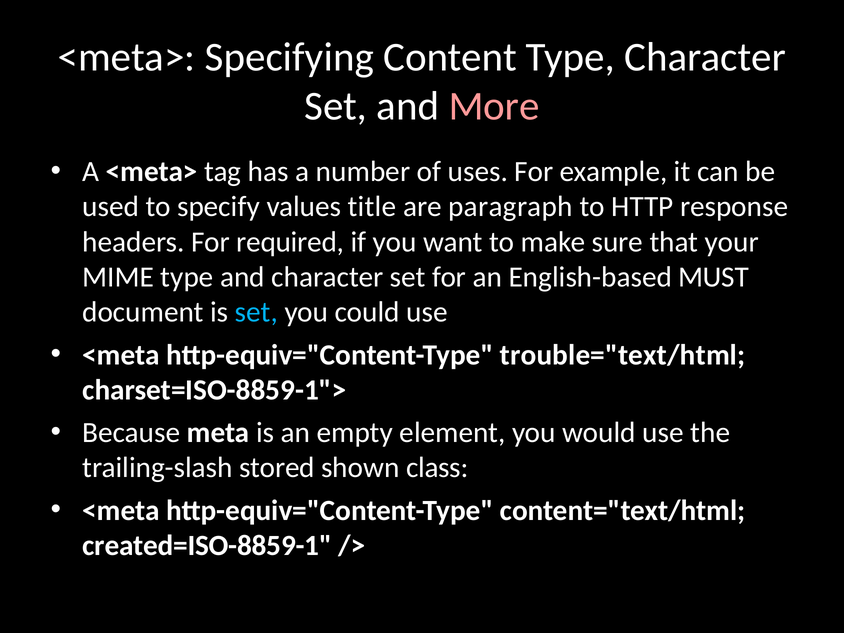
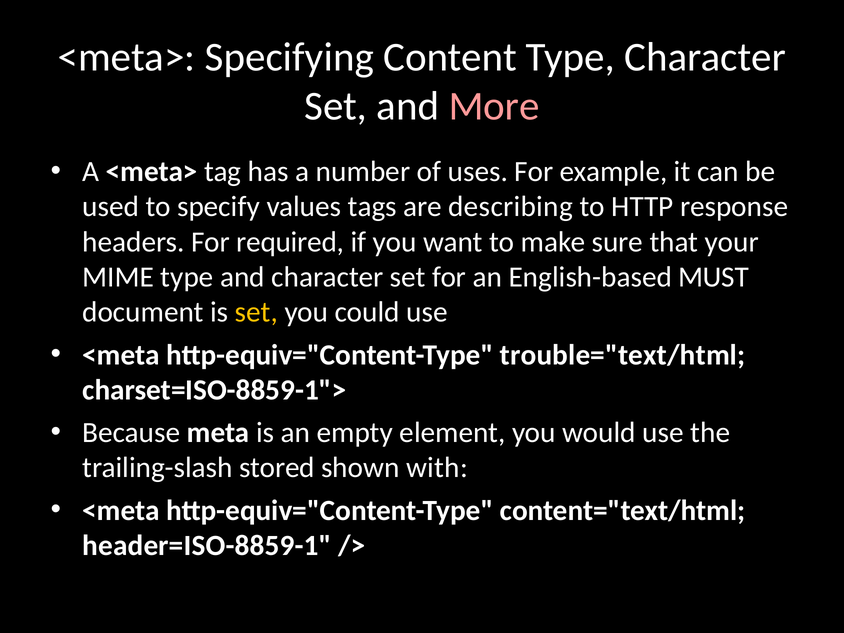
title: title -> tags
paragraph: paragraph -> describing
set at (256, 312) colour: light blue -> yellow
class: class -> with
created=ISO-8859-1: created=ISO-8859-1 -> header=ISO-8859-1
